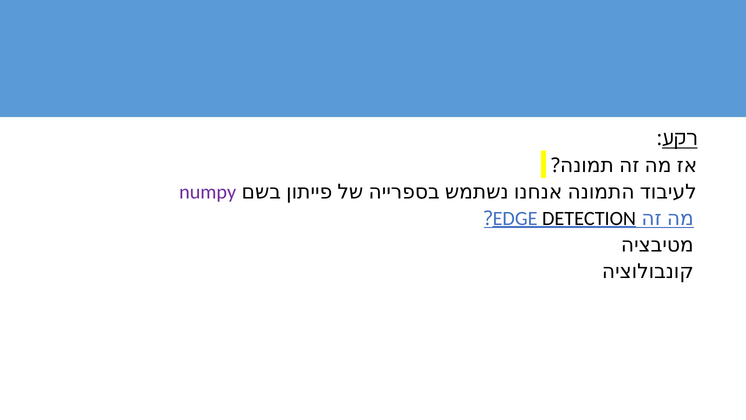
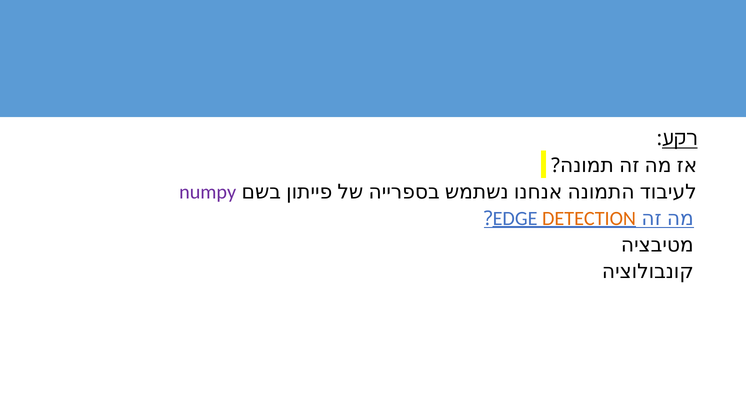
DETECTION colour: black -> orange
